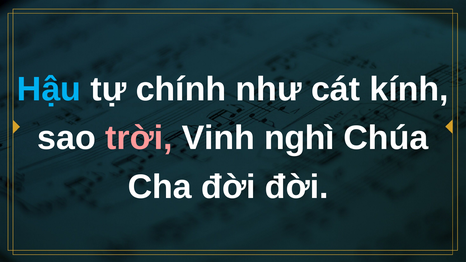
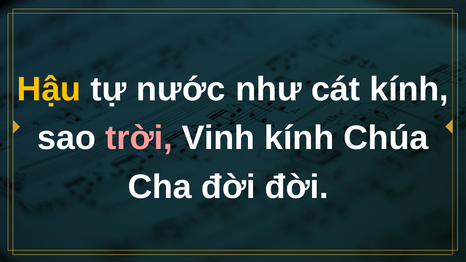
Hậu colour: light blue -> yellow
chính: chính -> nước
Vinh nghì: nghì -> kính
